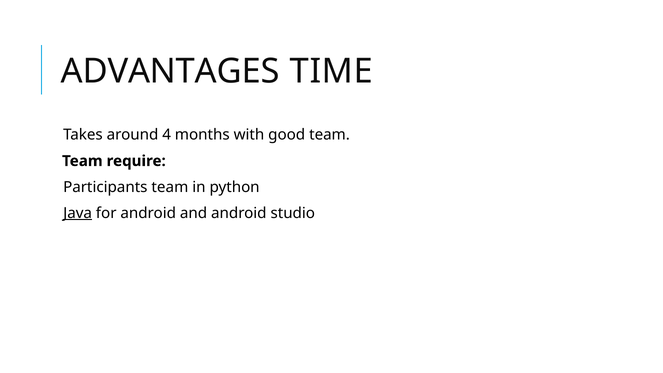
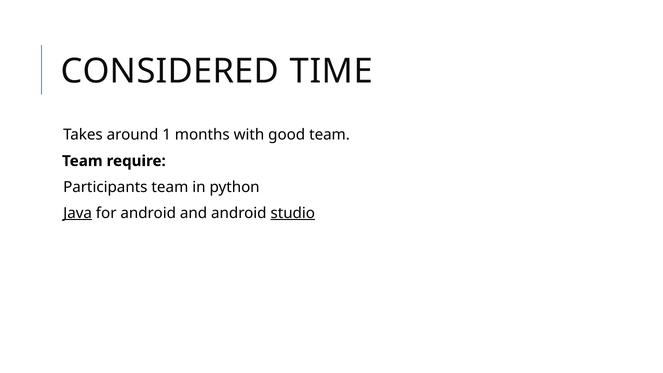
ADVANTAGES: ADVANTAGES -> CONSIDERED
4: 4 -> 1
studio underline: none -> present
